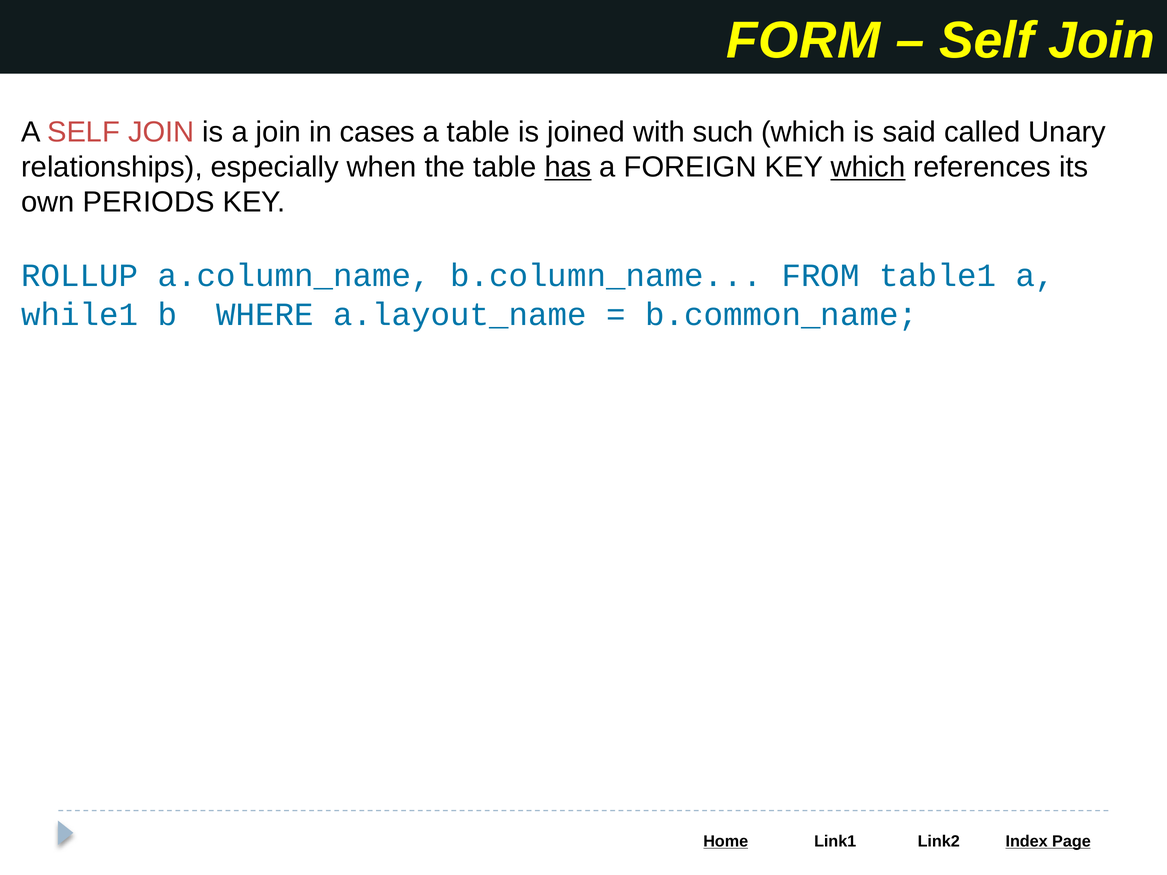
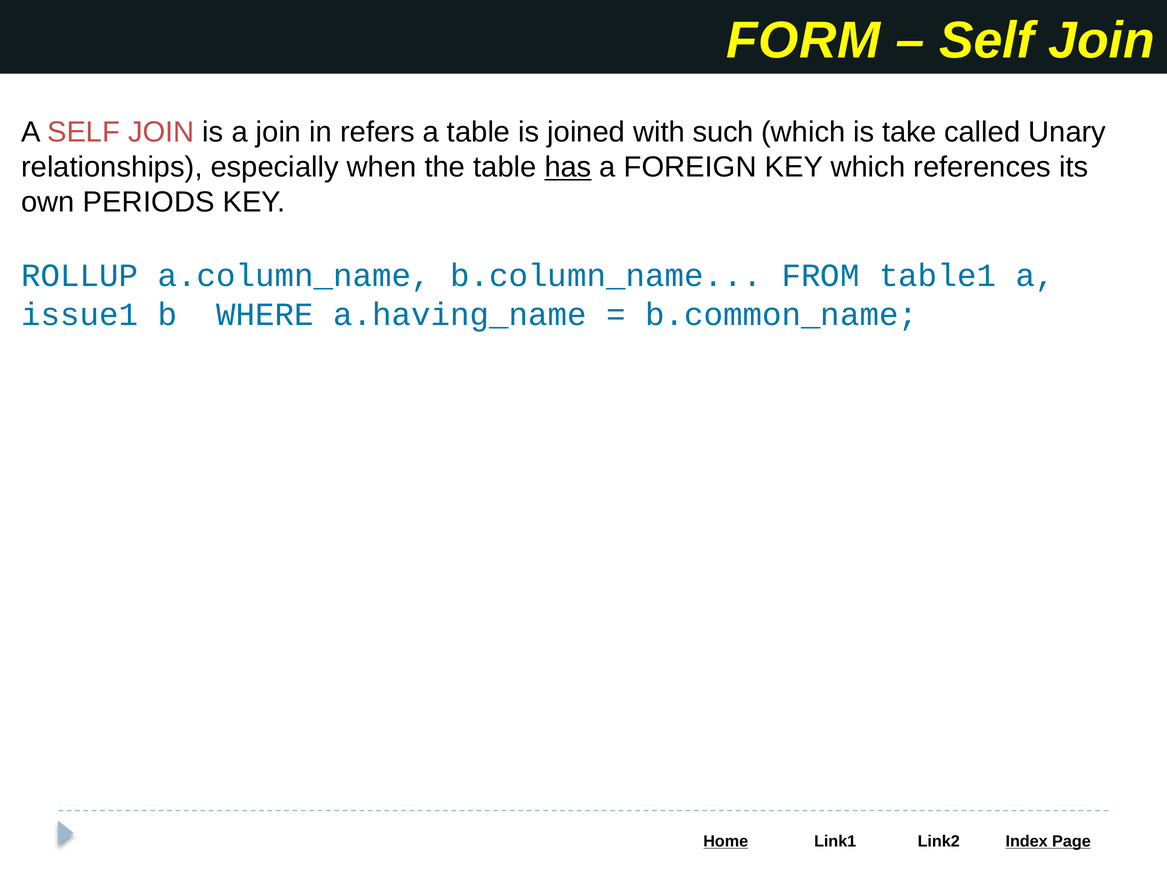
cases: cases -> refers
said: said -> take
which at (868, 167) underline: present -> none
while1: while1 -> issue1
a.layout_name: a.layout_name -> a.having_name
